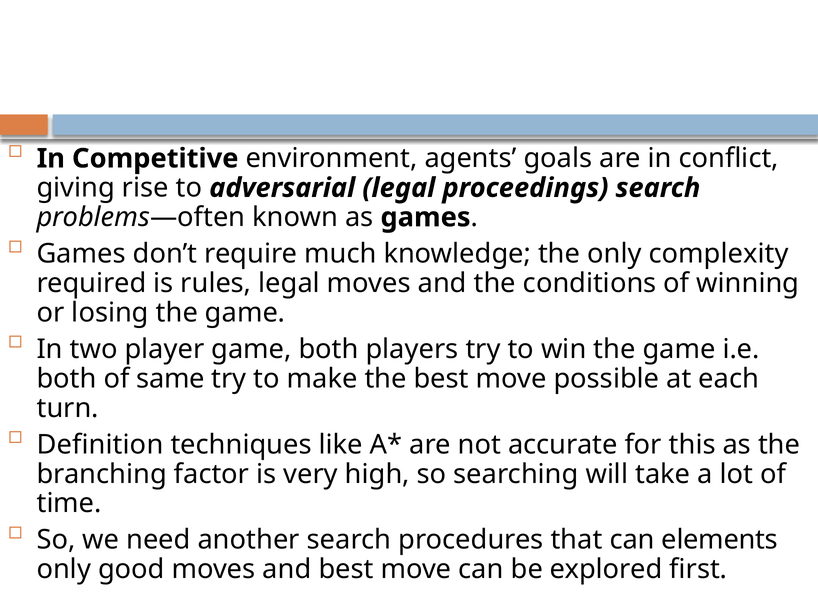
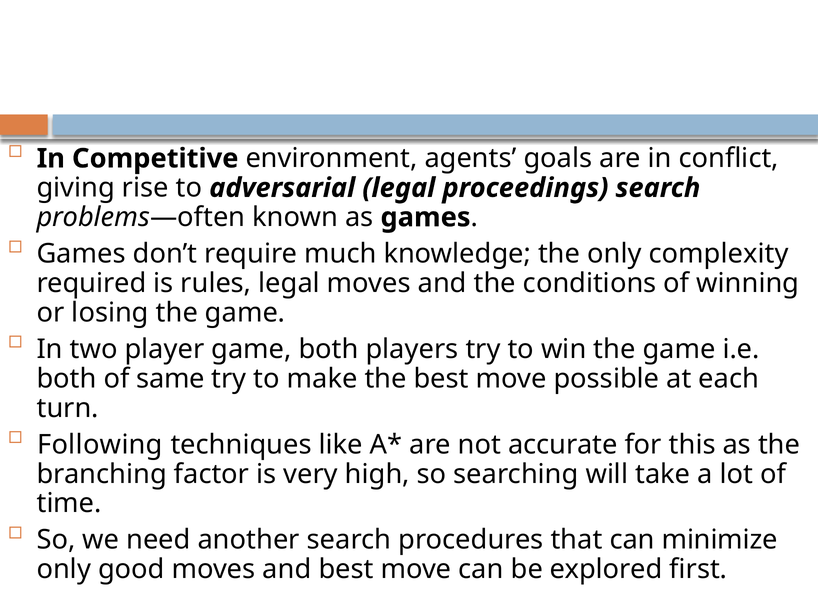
Definition: Definition -> Following
elements: elements -> minimize
